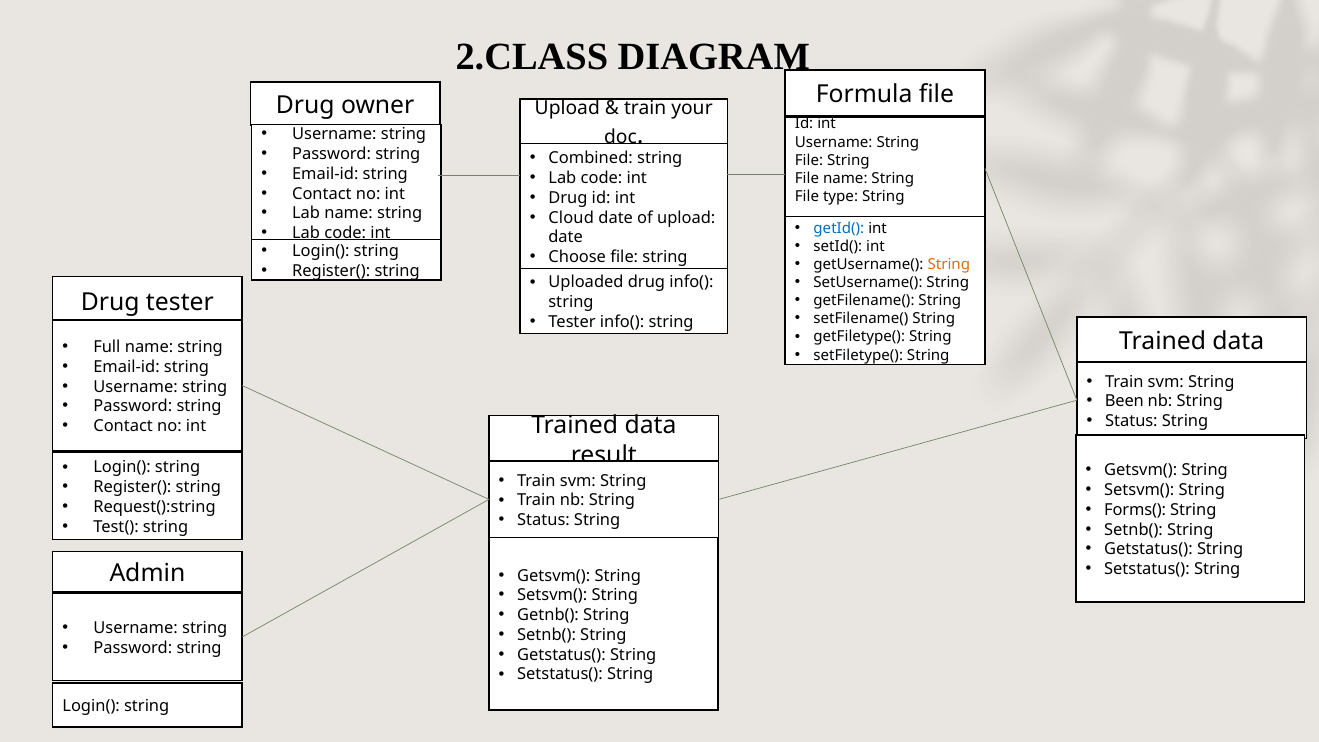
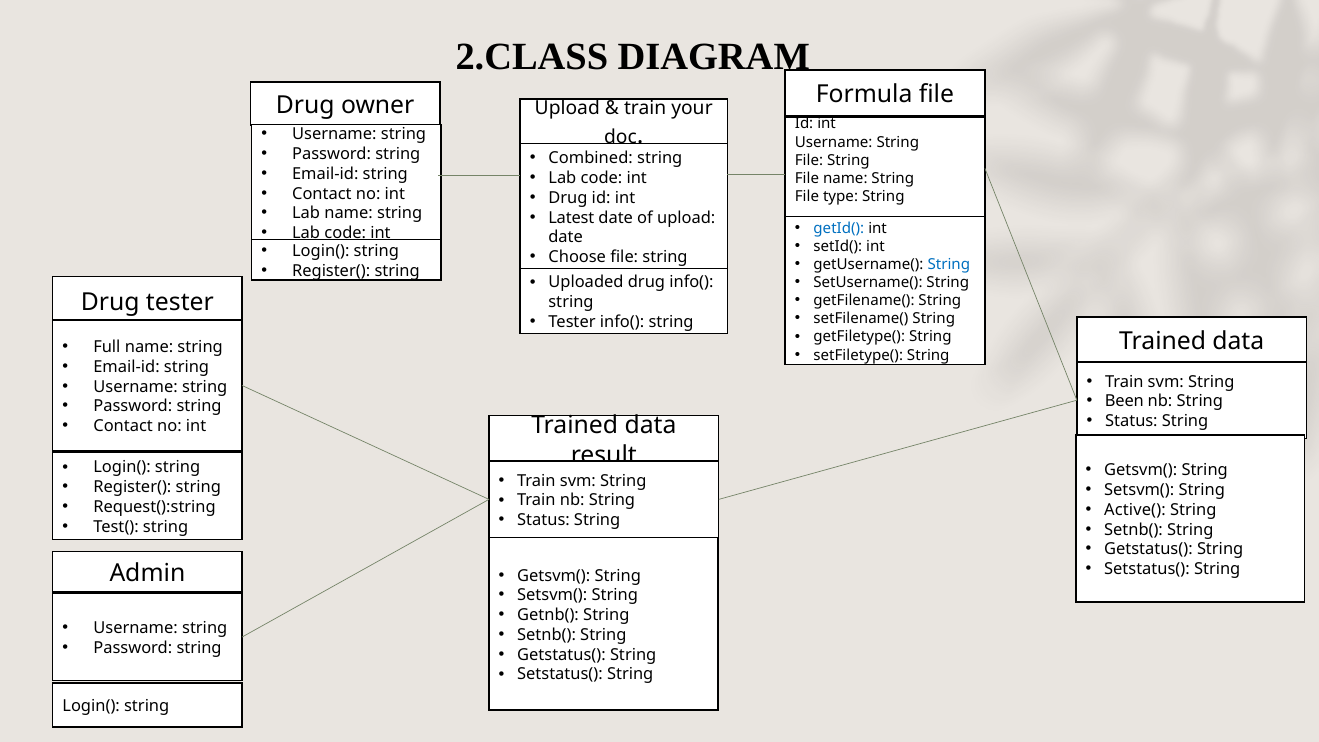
Cloud: Cloud -> Latest
String at (949, 264) colour: orange -> blue
Forms(: Forms( -> Active(
